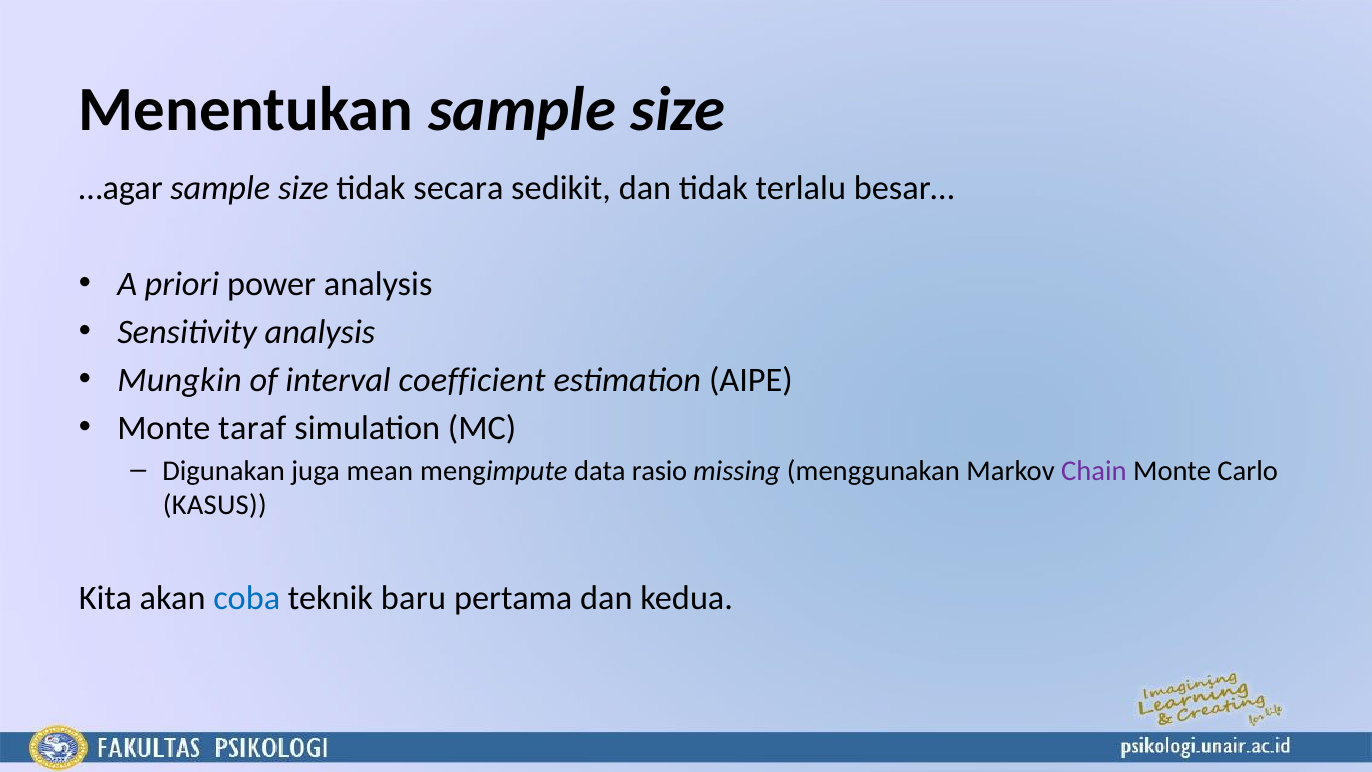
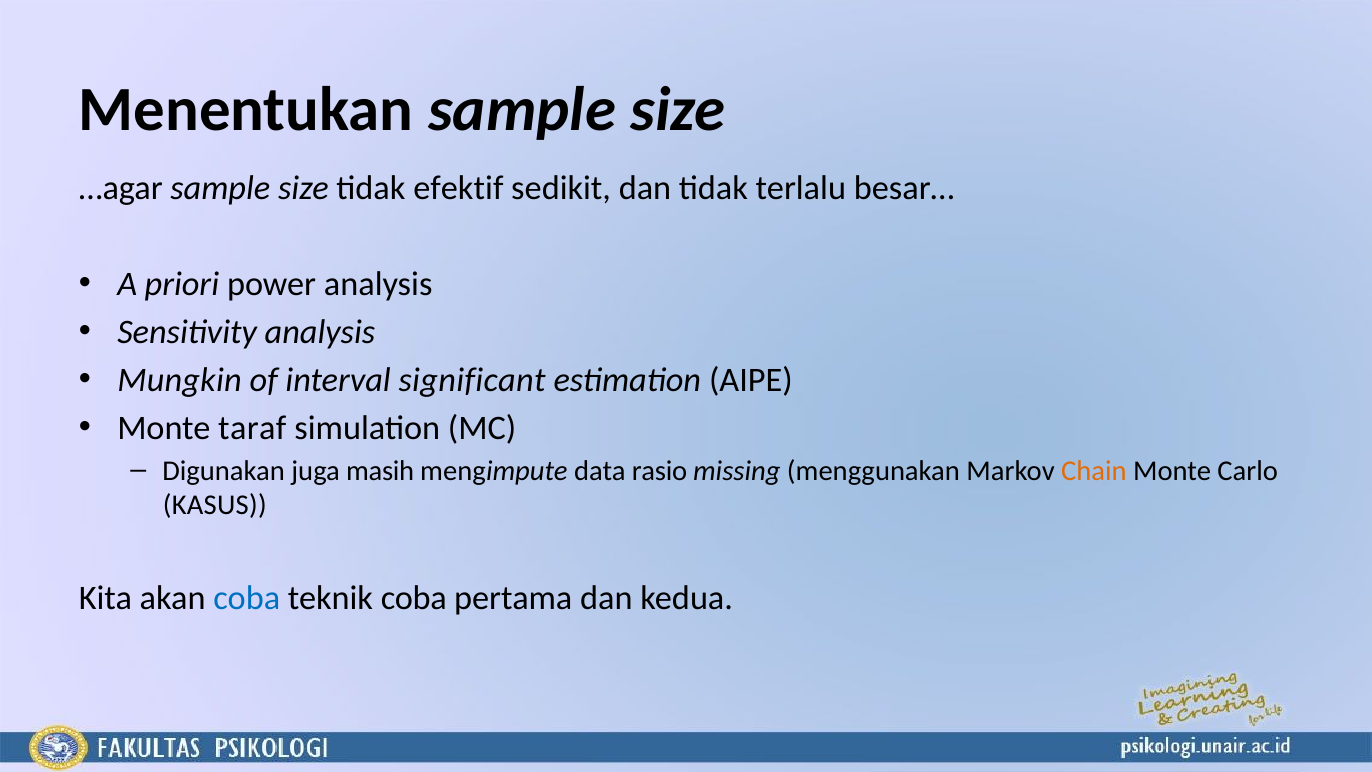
secara: secara -> efektif
coefficient: coefficient -> significant
mean: mean -> masih
Chain colour: purple -> orange
teknik baru: baru -> coba
